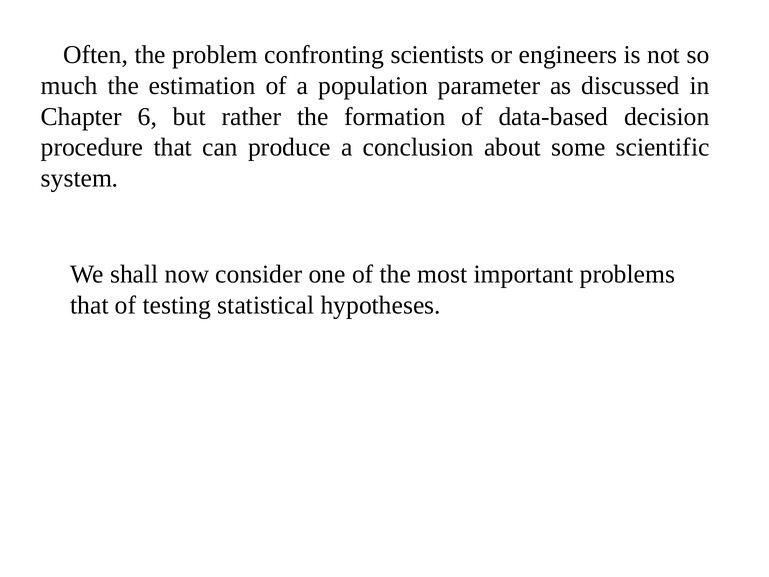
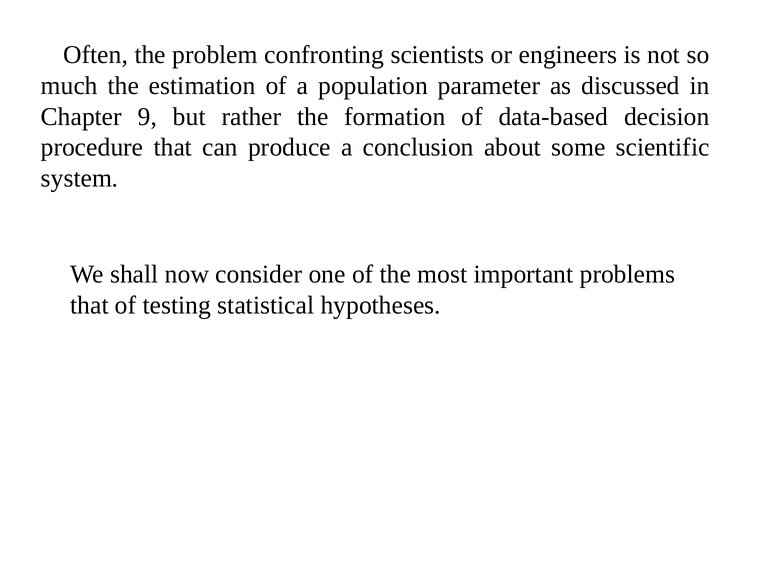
6: 6 -> 9
